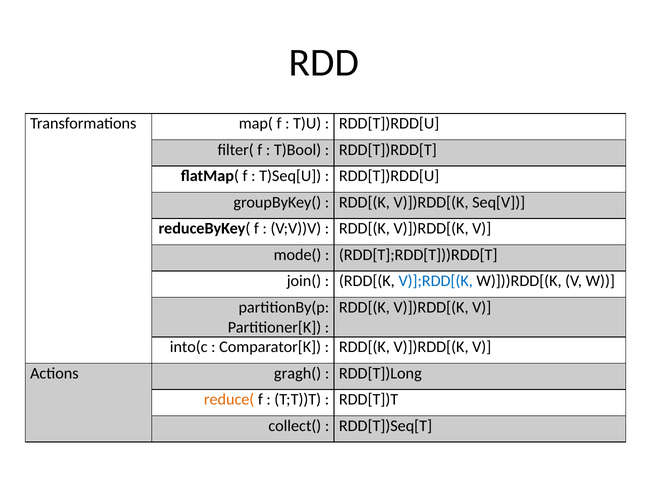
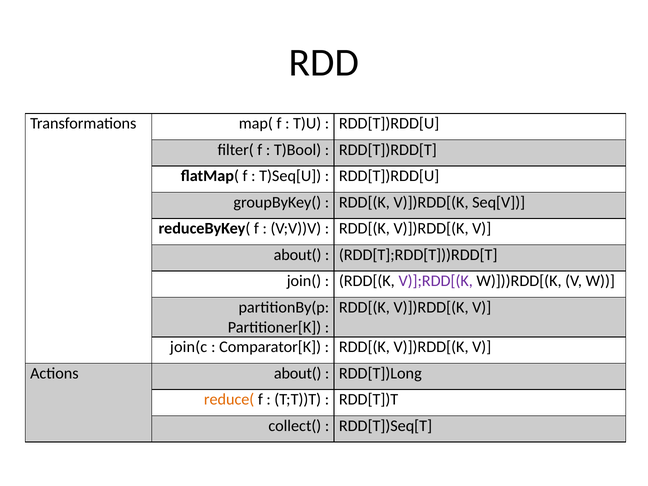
mode( at (298, 255): mode( -> about(
V)];RDD[(K colour: blue -> purple
into(c: into(c -> join(c
Actions gragh(: gragh( -> about(
